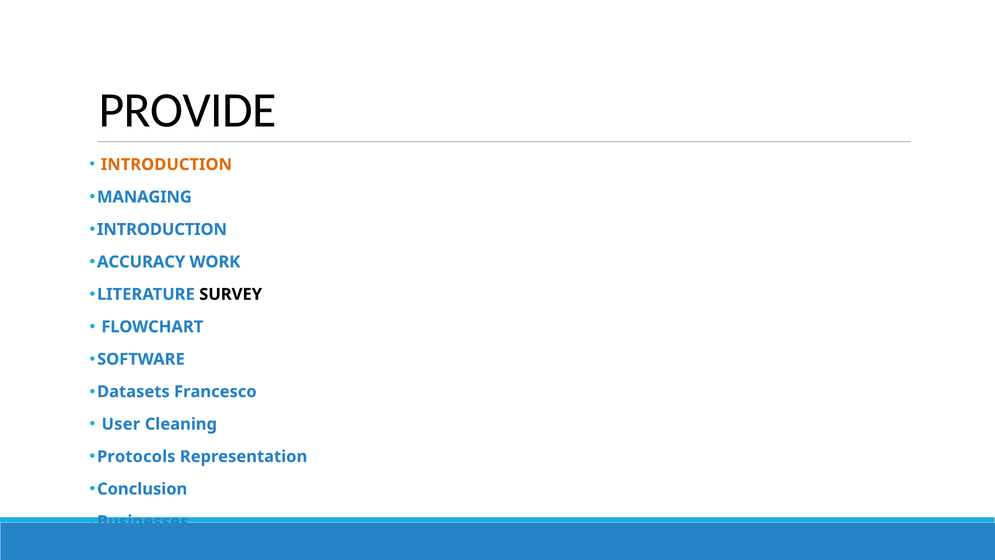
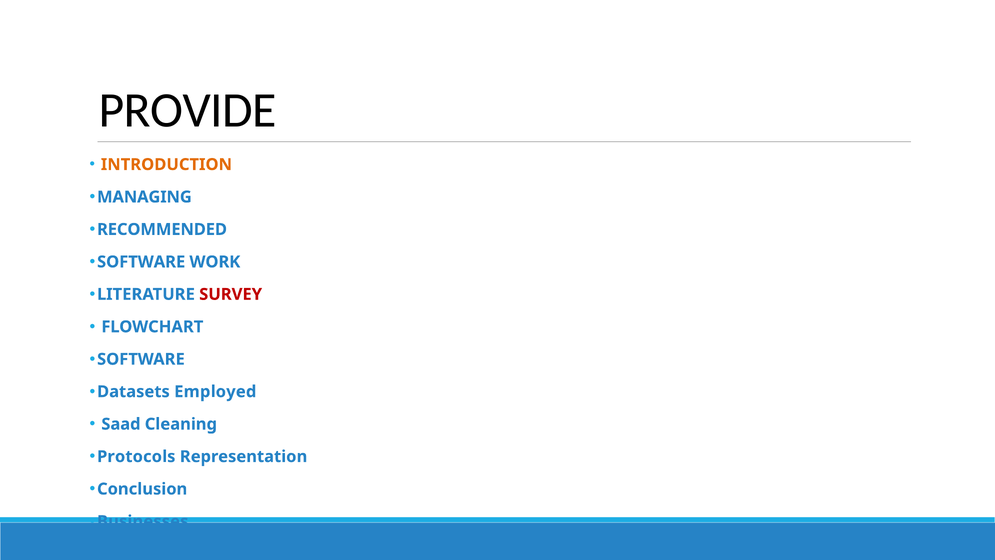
INTRODUCTION at (162, 229): INTRODUCTION -> RECOMMENDED
ACCURACY at (141, 262): ACCURACY -> SOFTWARE
SURVEY colour: black -> red
Francesco: Francesco -> Employed
User: User -> Saad
